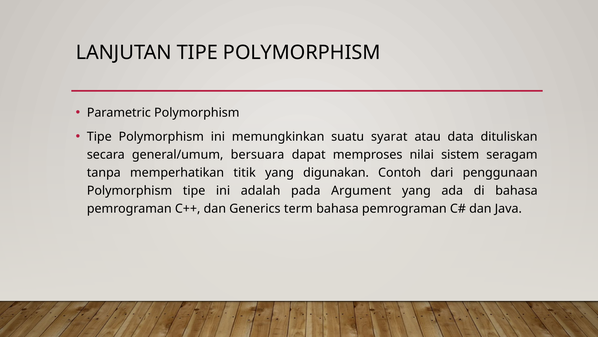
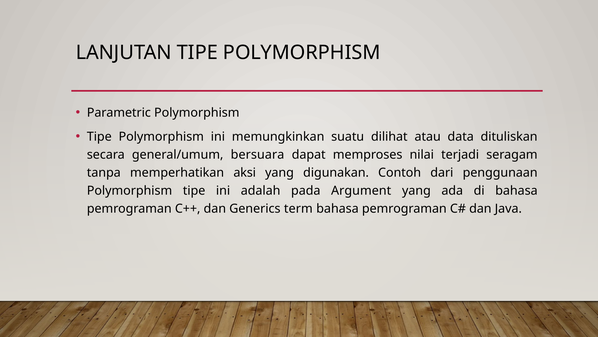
syarat: syarat -> dilihat
sistem: sistem -> terjadi
titik: titik -> aksi
